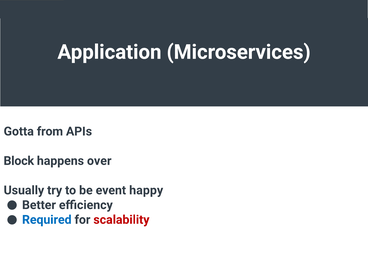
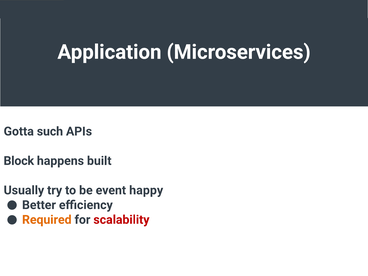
from: from -> such
over: over -> built
Required colour: blue -> orange
